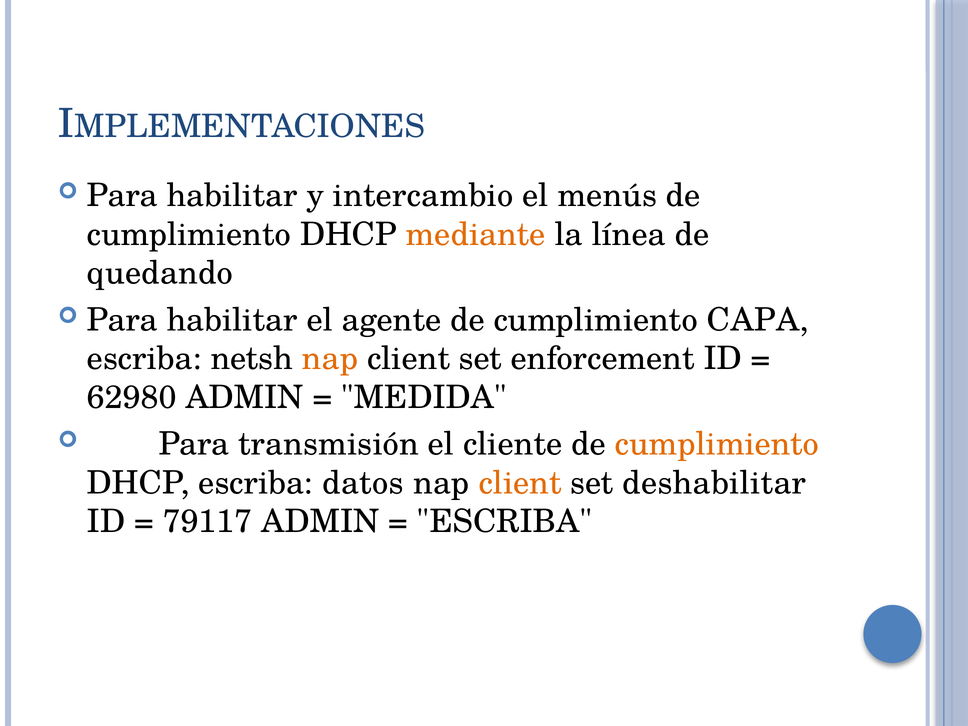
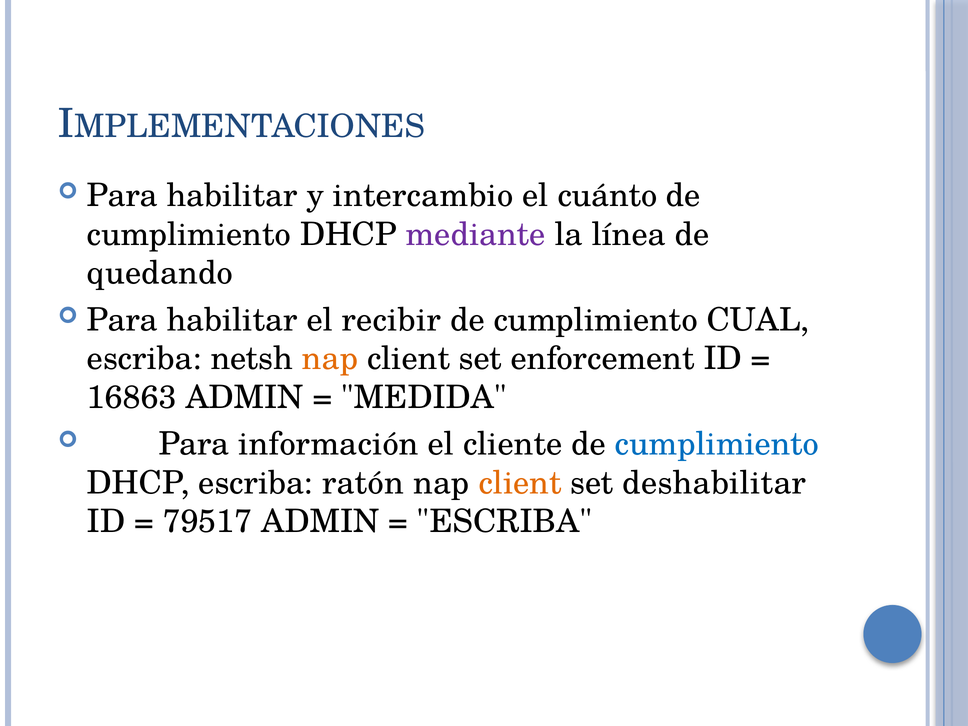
menús: menús -> cuánto
mediante colour: orange -> purple
agente: agente -> recibir
CAPA: CAPA -> CUAL
62980: 62980 -> 16863
transmisión: transmisión -> información
cumplimiento at (717, 444) colour: orange -> blue
datos: datos -> ratón
79117: 79117 -> 79517
